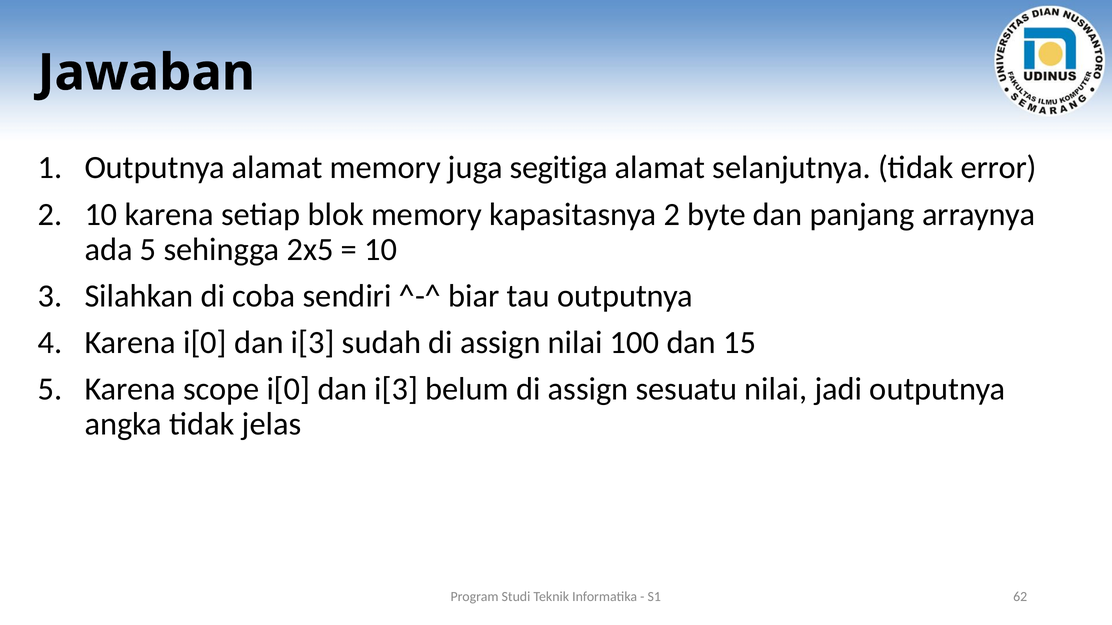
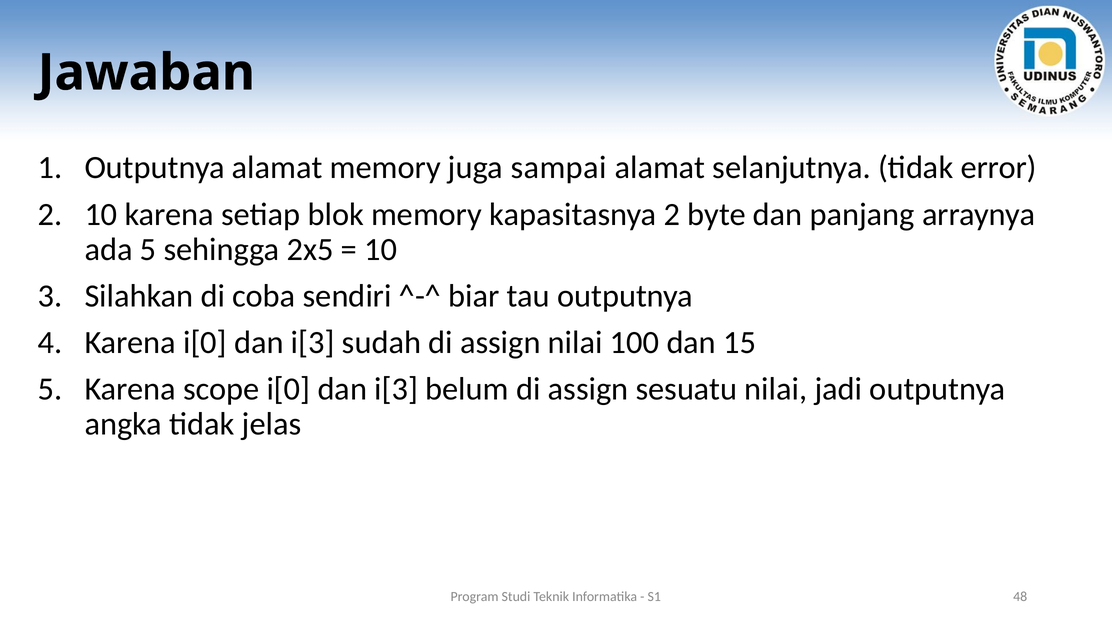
segitiga: segitiga -> sampai
62: 62 -> 48
